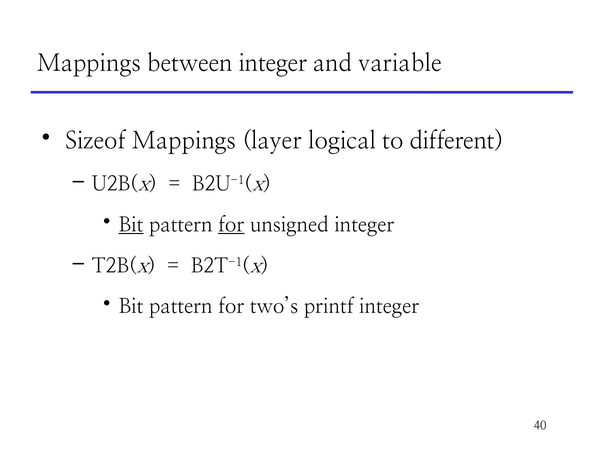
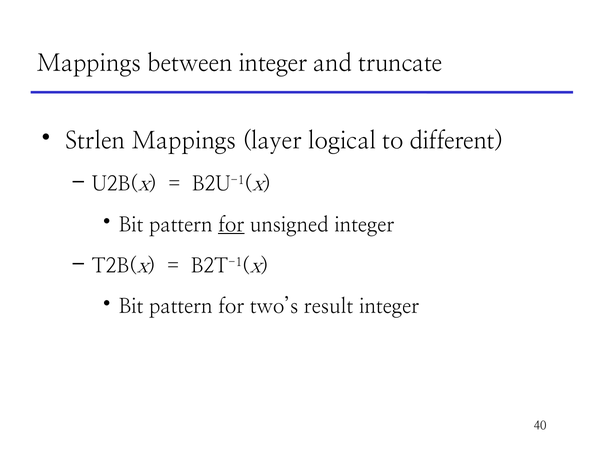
variable: variable -> truncate
Sizeof: Sizeof -> Strlen
Bit at (131, 225) underline: present -> none
printf: printf -> result
